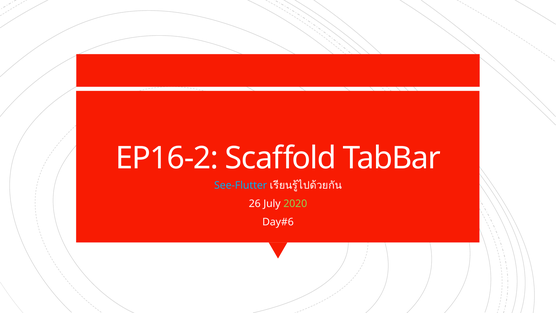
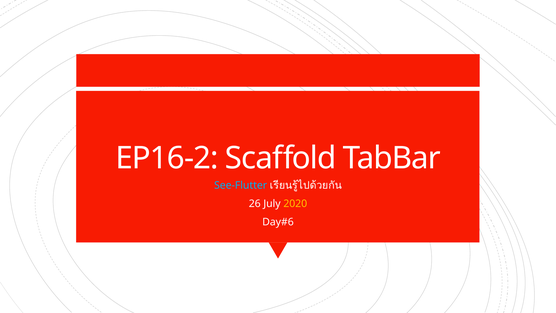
2020 colour: light green -> yellow
